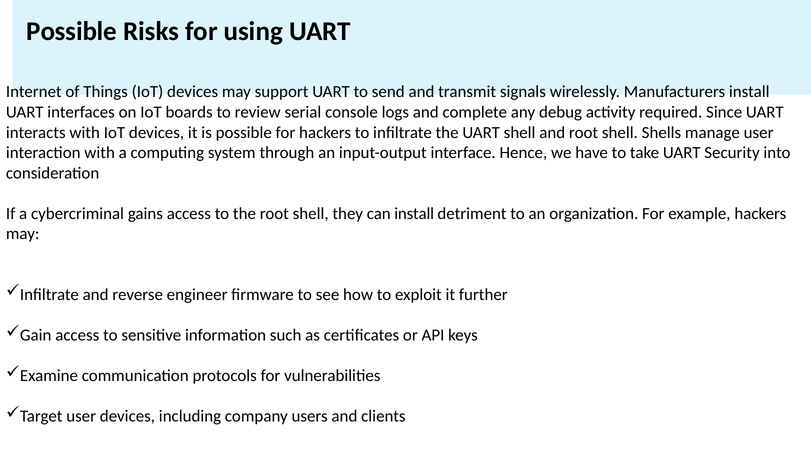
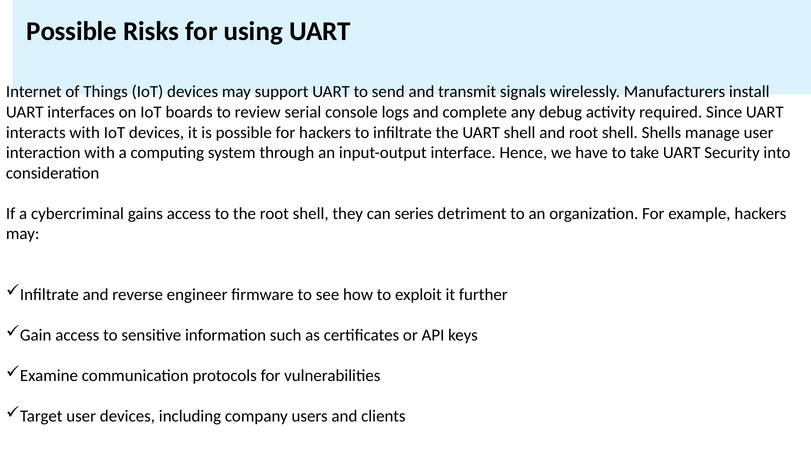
can install: install -> series
